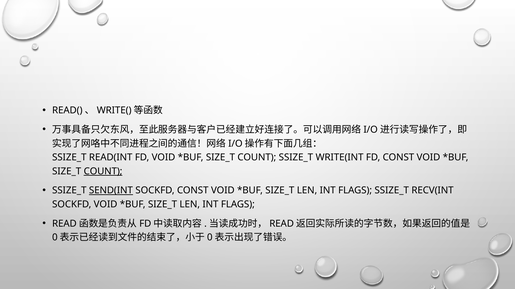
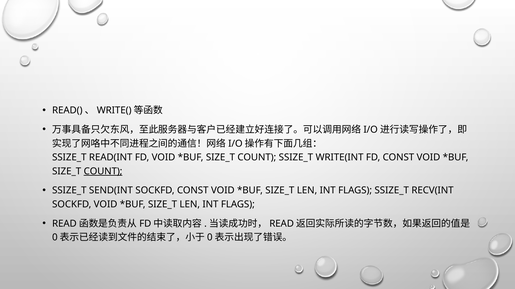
SEND(INT underline: present -> none
